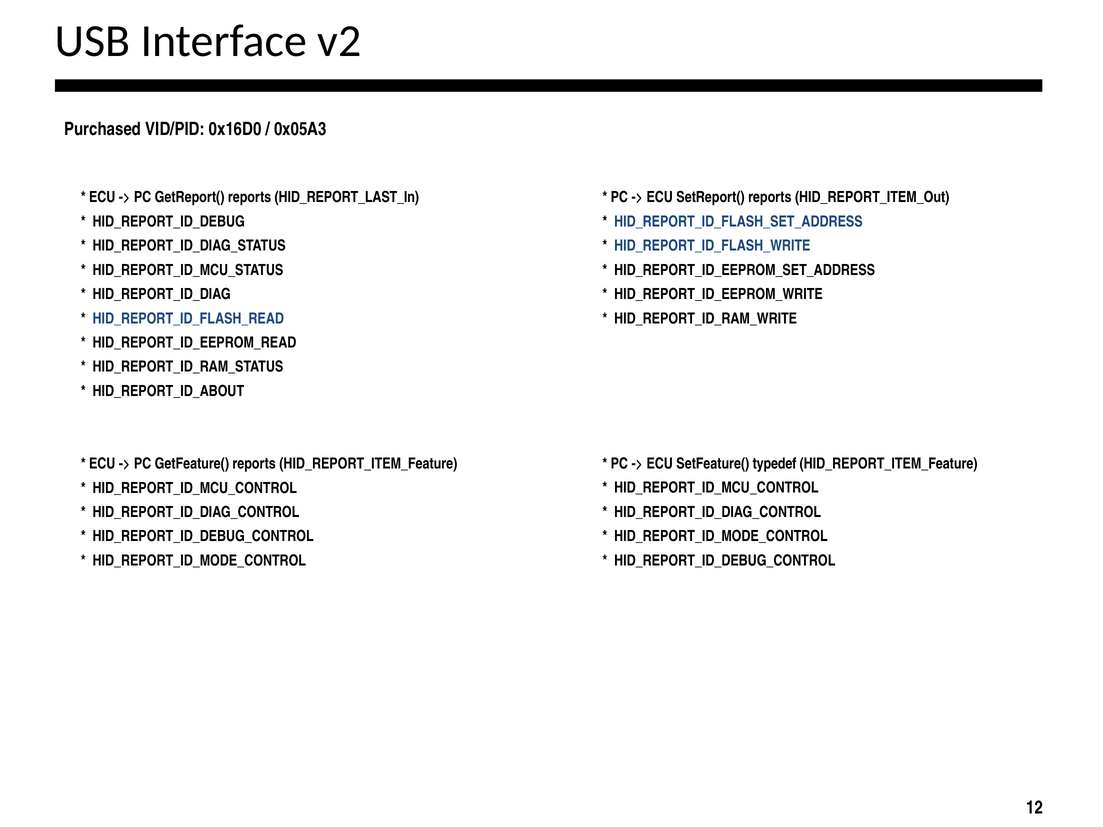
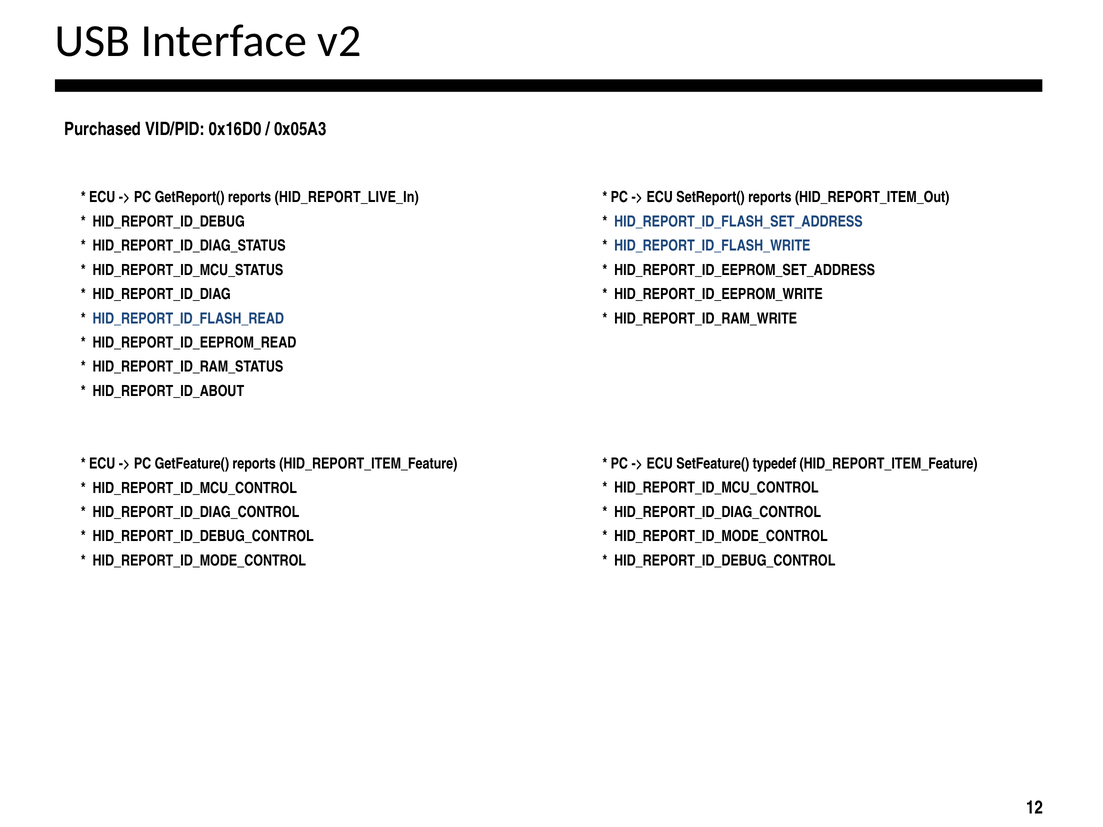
HID_REPORT_LAST_In: HID_REPORT_LAST_In -> HID_REPORT_LIVE_In
